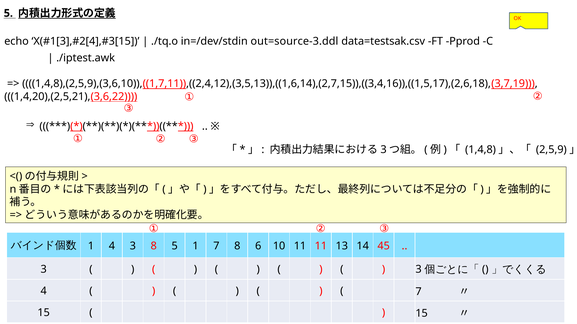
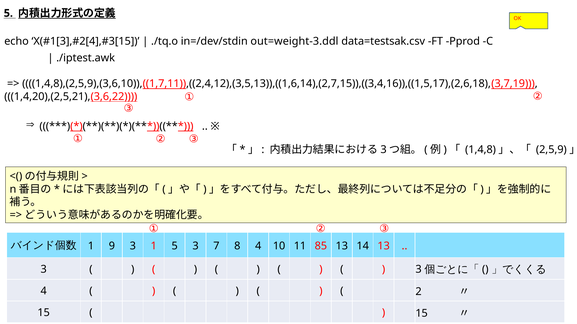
out=source-3.ddl: out=source-3.ddl -> out=weight-3.ddl
1 4: 4 -> 9
3 8: 8 -> 1
5 1: 1 -> 3
8 6: 6 -> 4
11 11: 11 -> 85
14 45: 45 -> 13
7 at (419, 292): 7 -> 2
